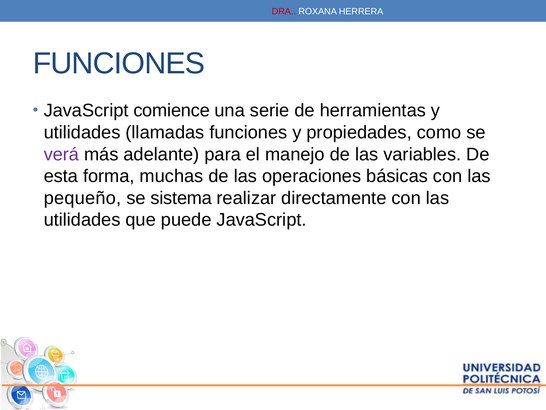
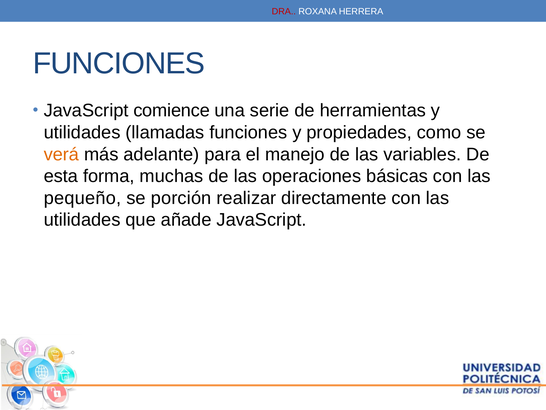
verá colour: purple -> orange
sistema: sistema -> porción
puede: puede -> añade
